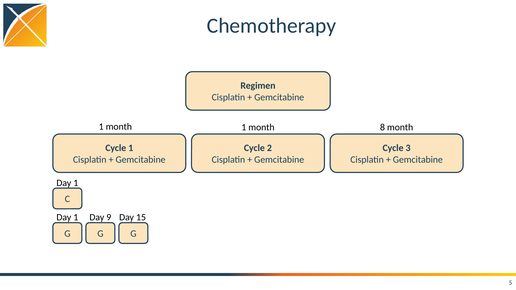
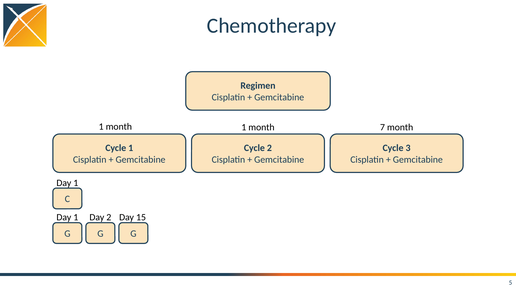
8: 8 -> 7
Day 9: 9 -> 2
